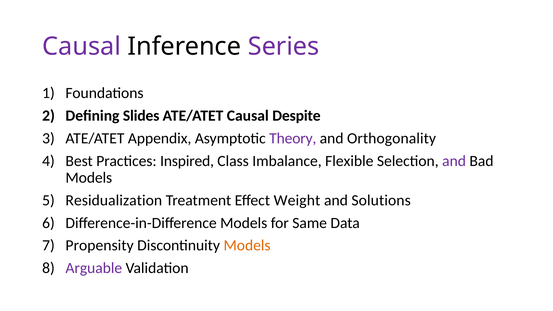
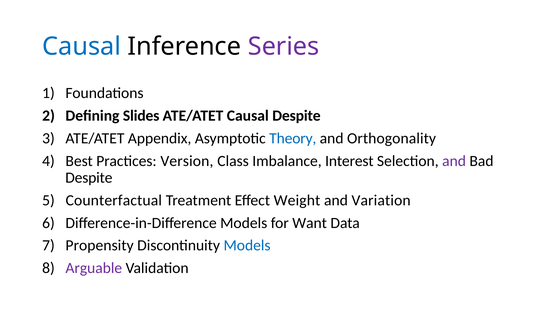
Causal at (82, 46) colour: purple -> blue
Theory colour: purple -> blue
Inspired: Inspired -> Version
Flexible: Flexible -> Interest
Models at (89, 178): Models -> Despite
Residualization: Residualization -> Counterfactual
Solutions: Solutions -> Variation
Same: Same -> Want
Models at (247, 246) colour: orange -> blue
